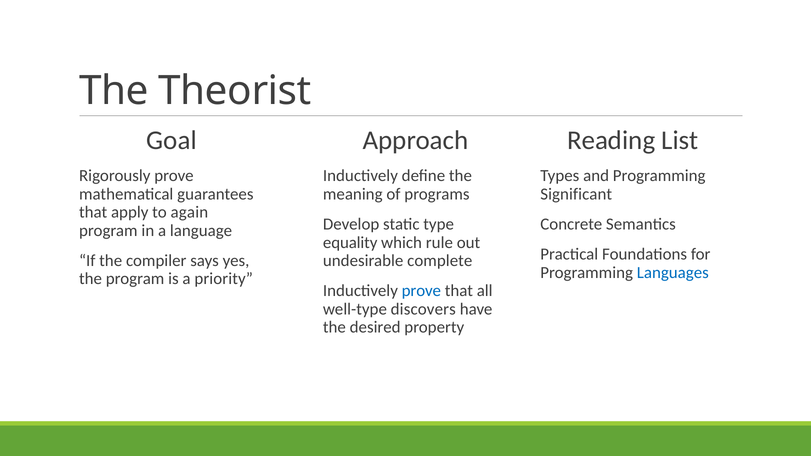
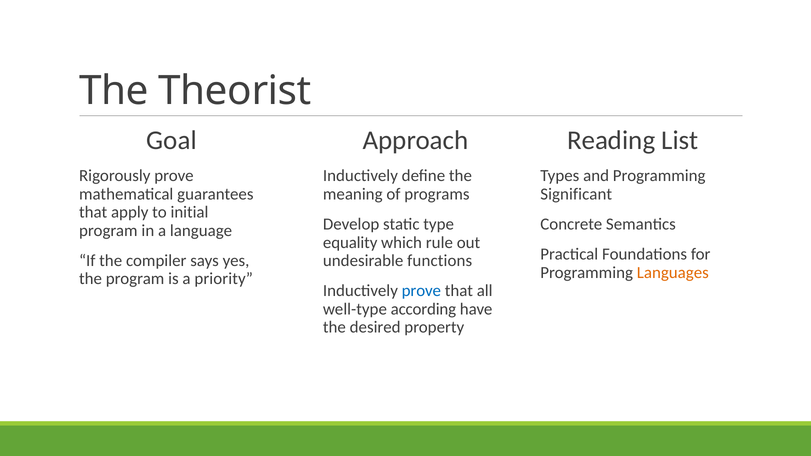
again: again -> initial
complete: complete -> functions
Languages colour: blue -> orange
discovers: discovers -> according
